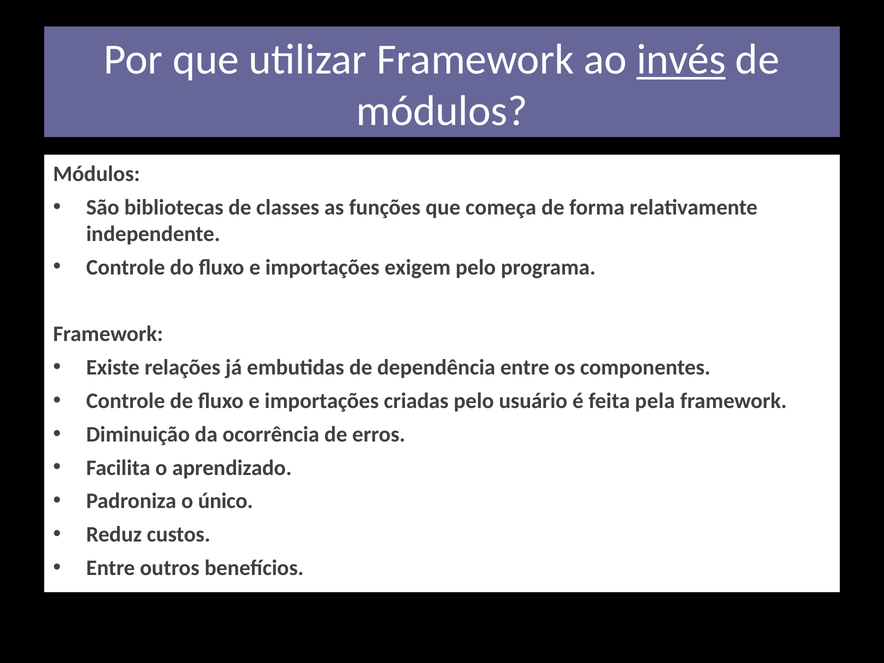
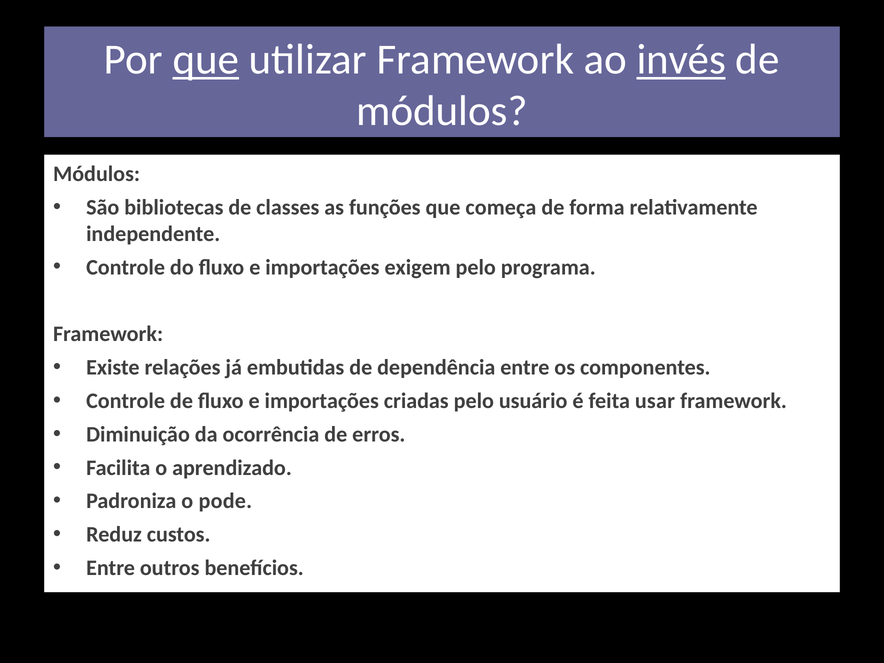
que at (206, 60) underline: none -> present
pela: pela -> usar
único: único -> pode
